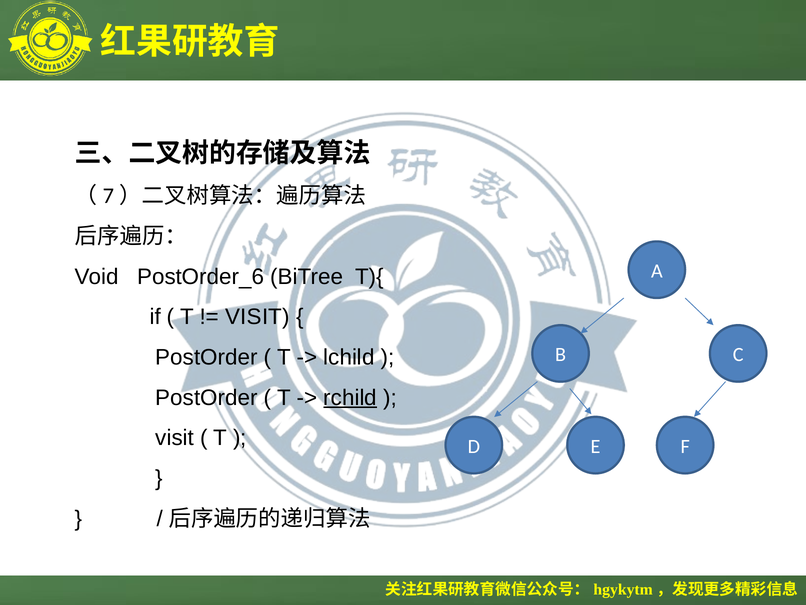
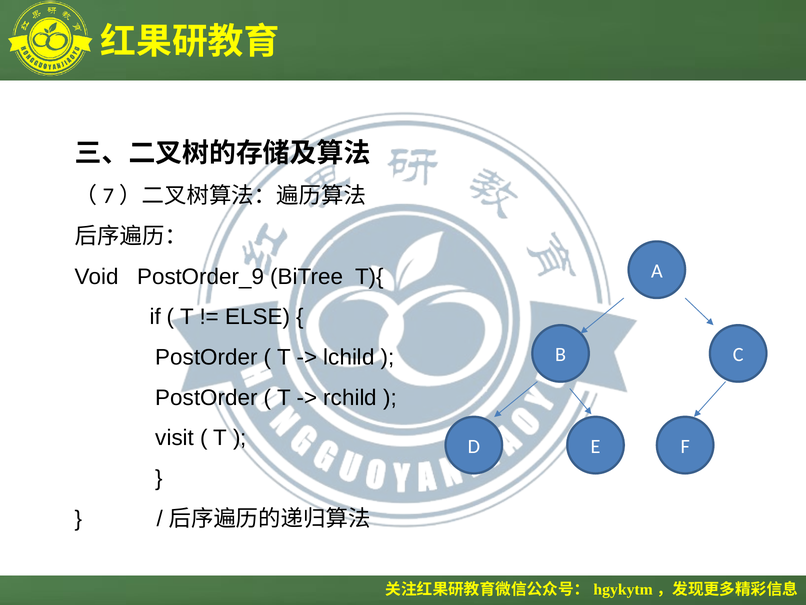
PostOrder_6: PostOrder_6 -> PostOrder_9
VISIT at (258, 317): VISIT -> ELSE
rchild underline: present -> none
